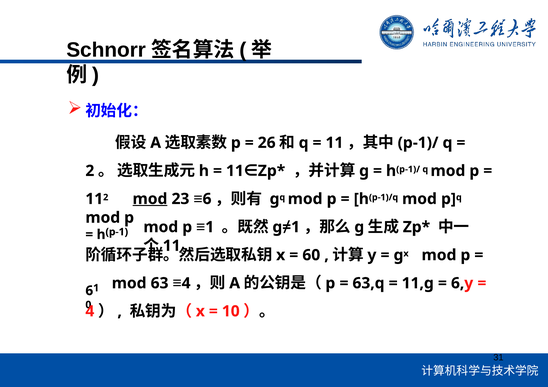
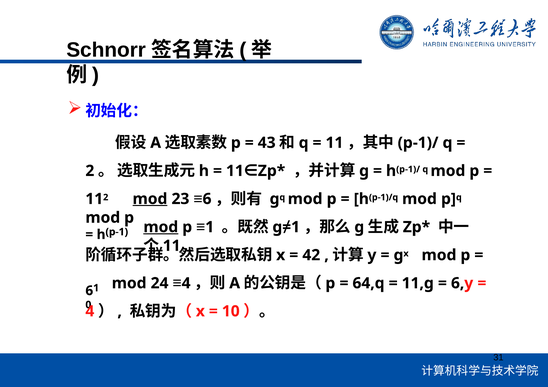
26: 26 -> 43
mod at (161, 227) underline: none -> present
60: 60 -> 42
63: 63 -> 24
63,q: 63,q -> 64,q
